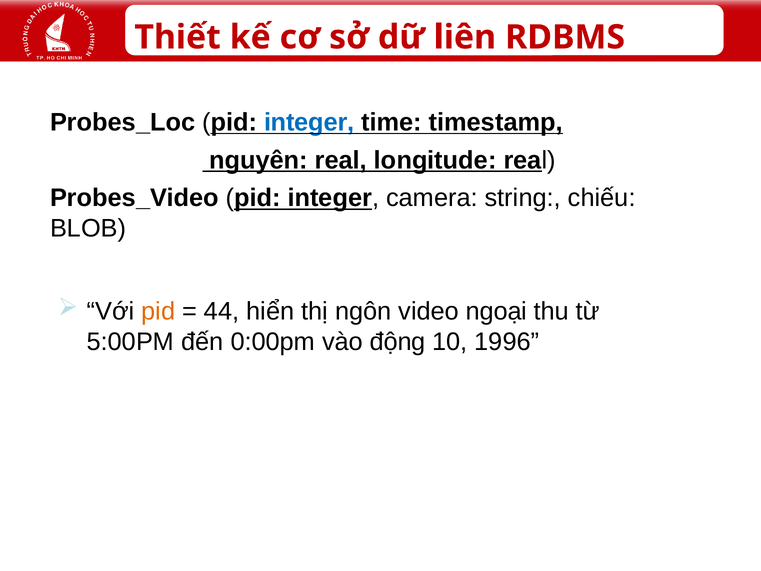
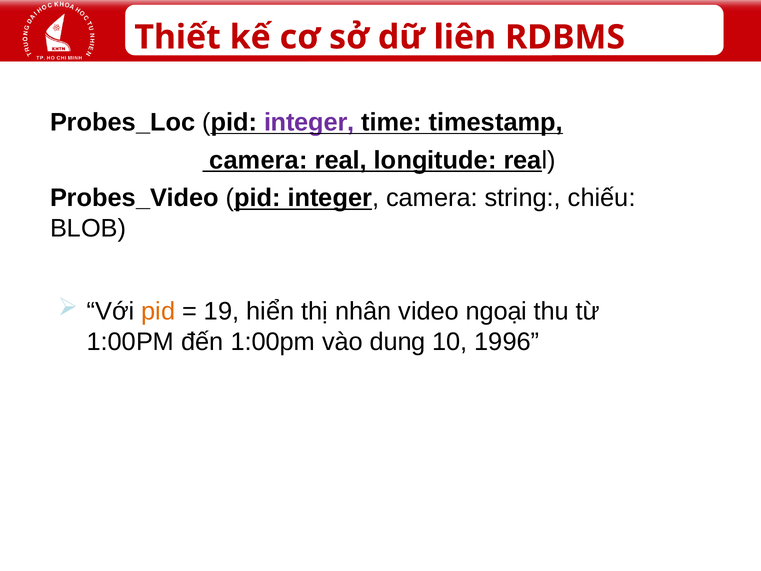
integer at (309, 122) colour: blue -> purple
nguyên at (259, 160): nguyên -> camera
44: 44 -> 19
ngôn: ngôn -> nhân
5:00PM at (130, 342): 5:00PM -> 1:00PM
đến 0:00pm: 0:00pm -> 1:00pm
động: động -> dung
